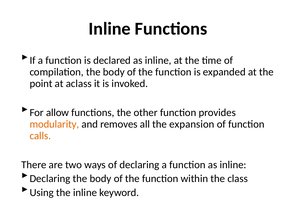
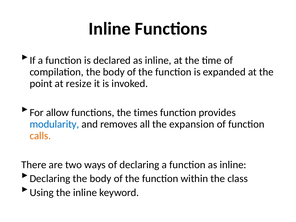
aclass: aclass -> resize
other: other -> times
modularity colour: orange -> blue
